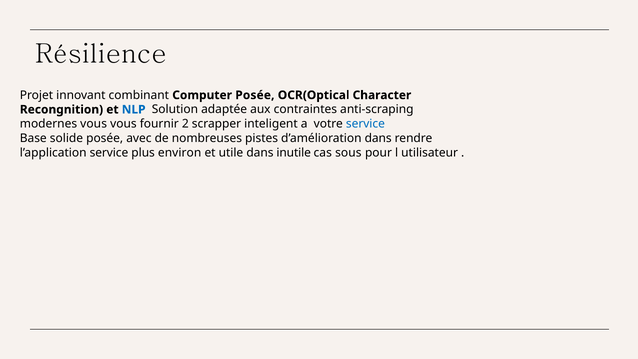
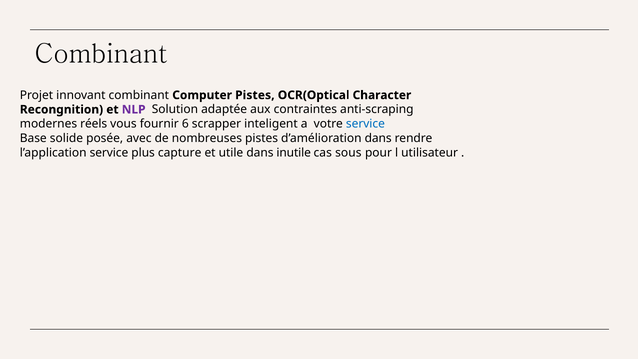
Résilience at (101, 54): Résilience -> Combinant
Computer Posée: Posée -> Pistes
NLP colour: blue -> purple
modernes vous: vous -> réels
2: 2 -> 6
environ: environ -> capture
